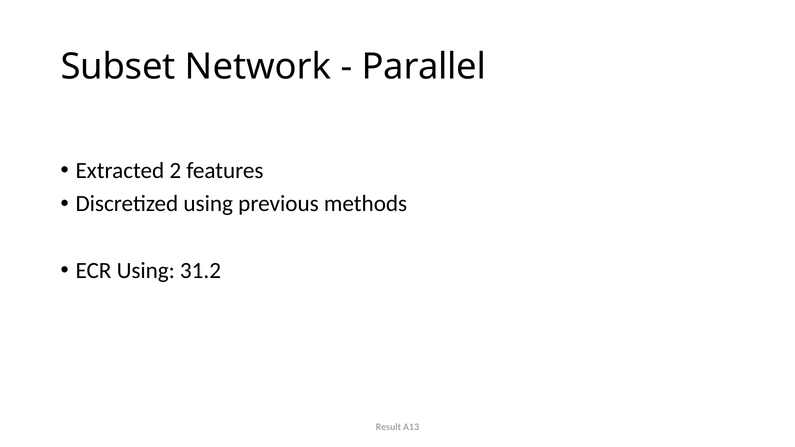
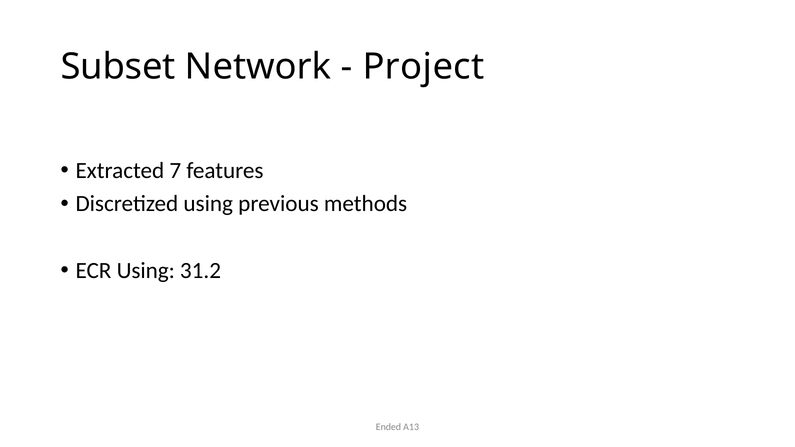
Parallel: Parallel -> Project
2: 2 -> 7
Result: Result -> Ended
